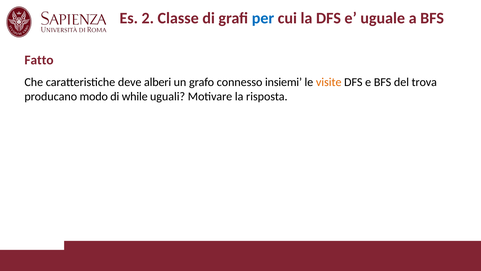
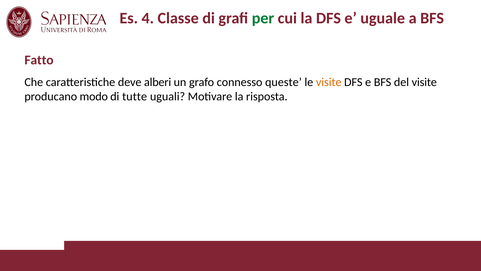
2: 2 -> 4
per colour: blue -> green
insiemi: insiemi -> queste
del trova: trova -> visite
while: while -> tutte
